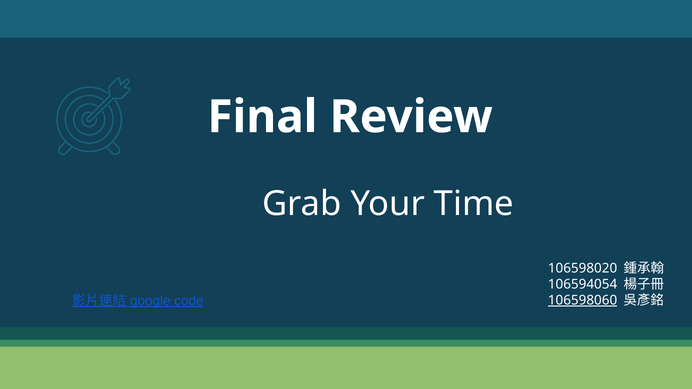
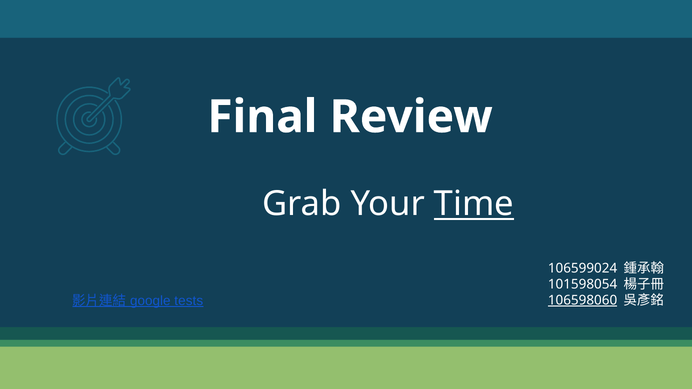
Time underline: none -> present
106598020: 106598020 -> 106599024
106594054: 106594054 -> 101598054
code: code -> tests
